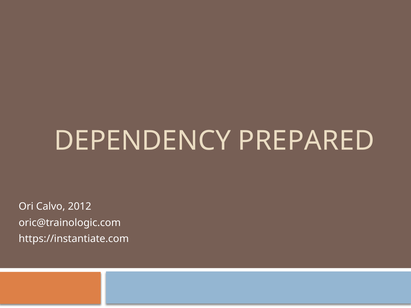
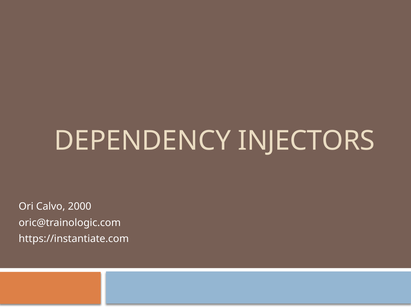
PREPARED: PREPARED -> INJECTORS
2012: 2012 -> 2000
